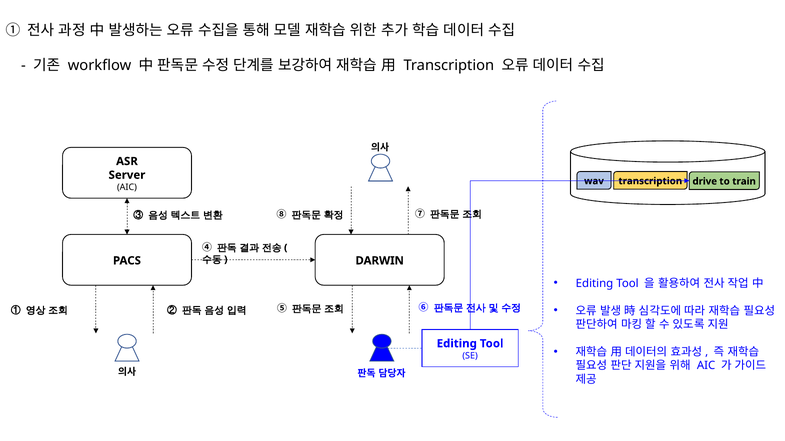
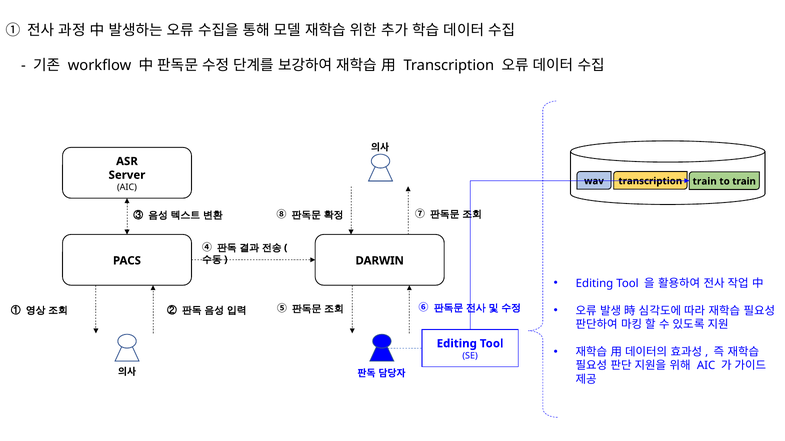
transcription drive: drive -> train
